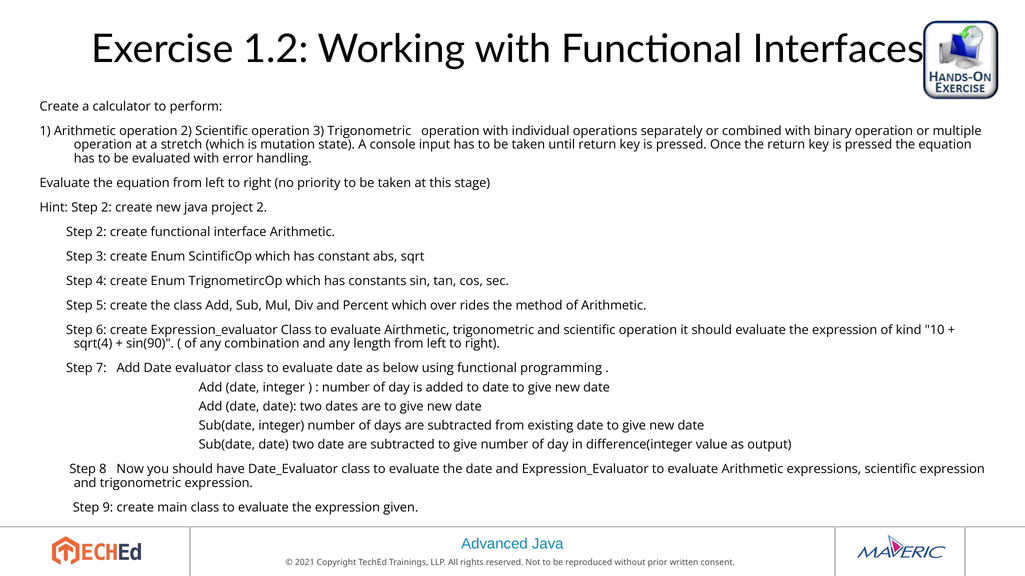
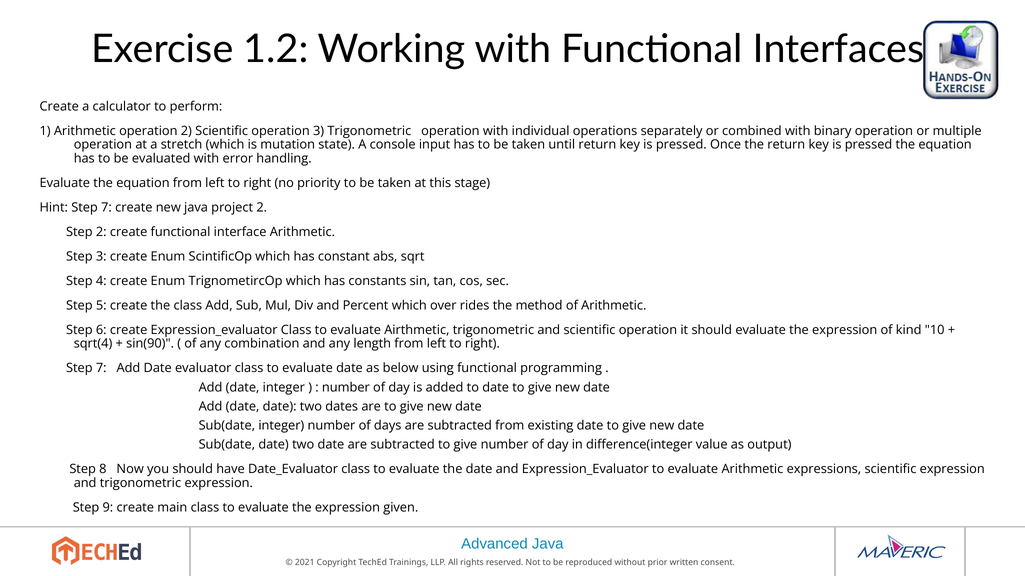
Hint Step 2: 2 -> 7
